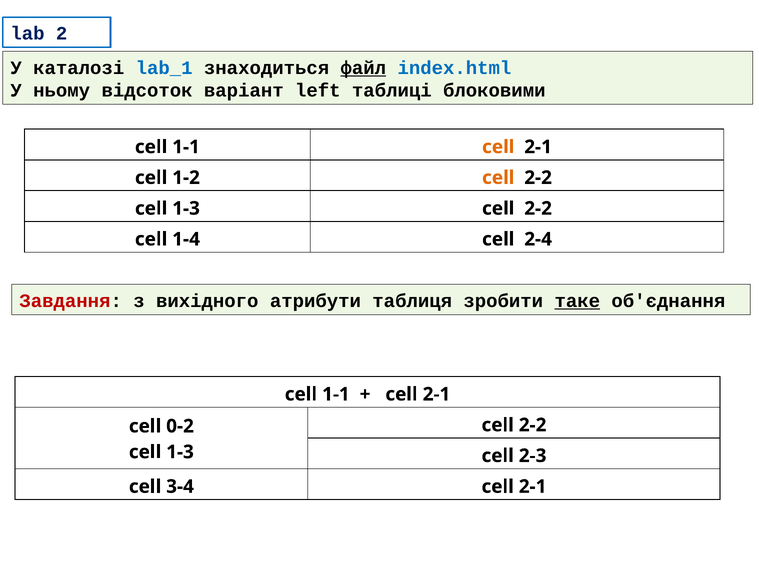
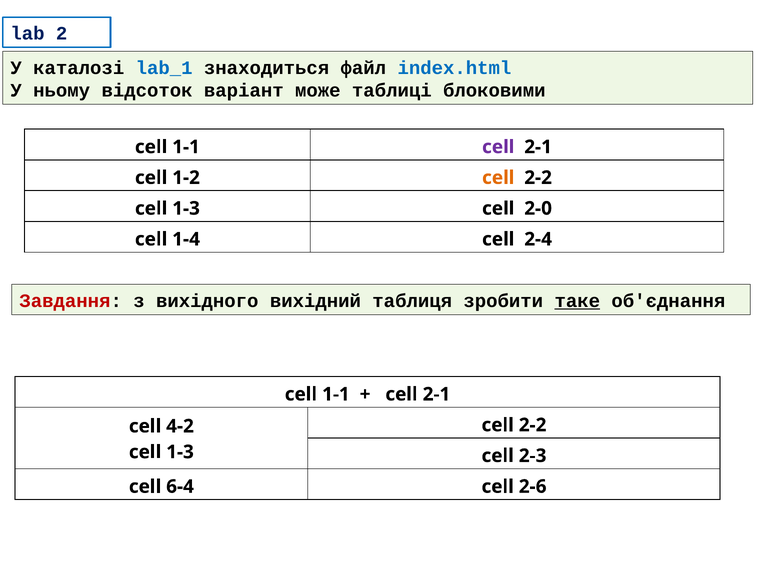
файл underline: present -> none
left: left -> може
cell at (498, 147) colour: orange -> purple
2-2 at (538, 209): 2-2 -> 2-0
атрибути: атрибути -> вихідний
0-2: 0-2 -> 4-2
3-4: 3-4 -> 6-4
2-1 at (533, 487): 2-1 -> 2-6
